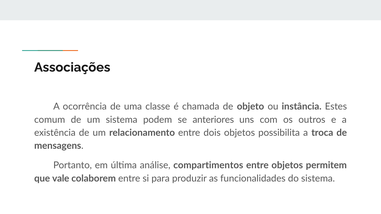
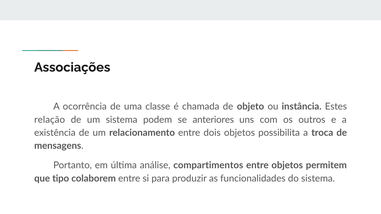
comum: comum -> relação
vale: vale -> tipo
